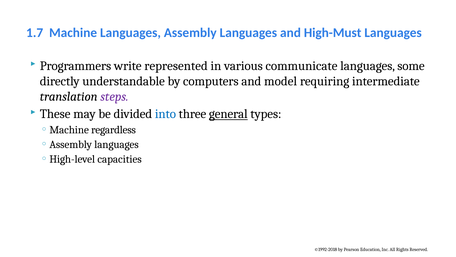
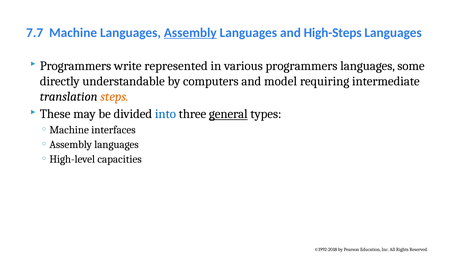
1.7: 1.7 -> 7.7
Assembly underline: none -> present
High-Must: High-Must -> High-Steps
various communicate: communicate -> programmers
steps colour: purple -> orange
regardless: regardless -> interfaces
